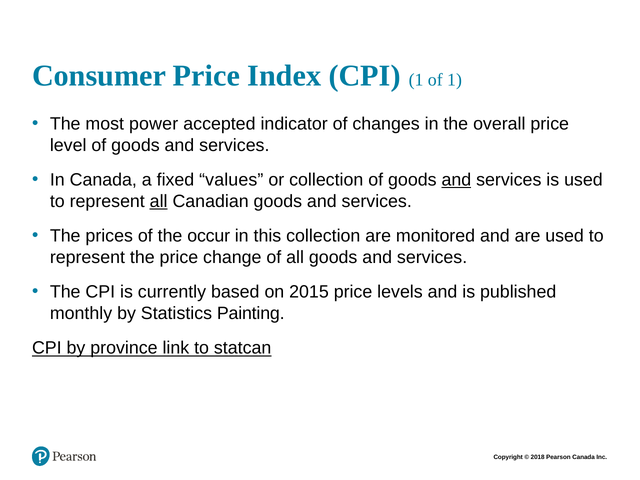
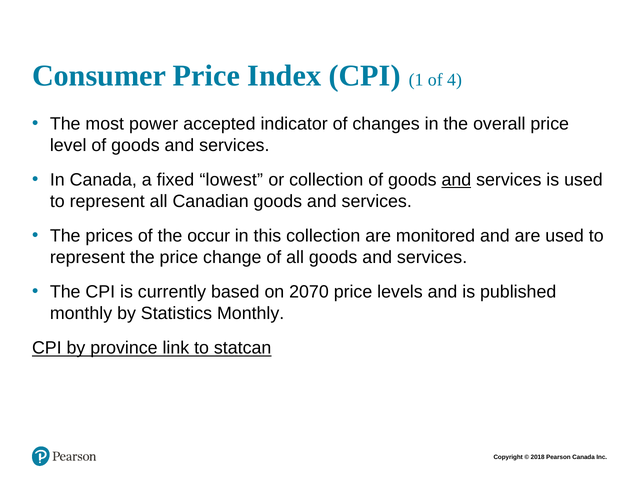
of 1: 1 -> 4
values: values -> lowest
all at (159, 201) underline: present -> none
2015: 2015 -> 2070
Statistics Painting: Painting -> Monthly
